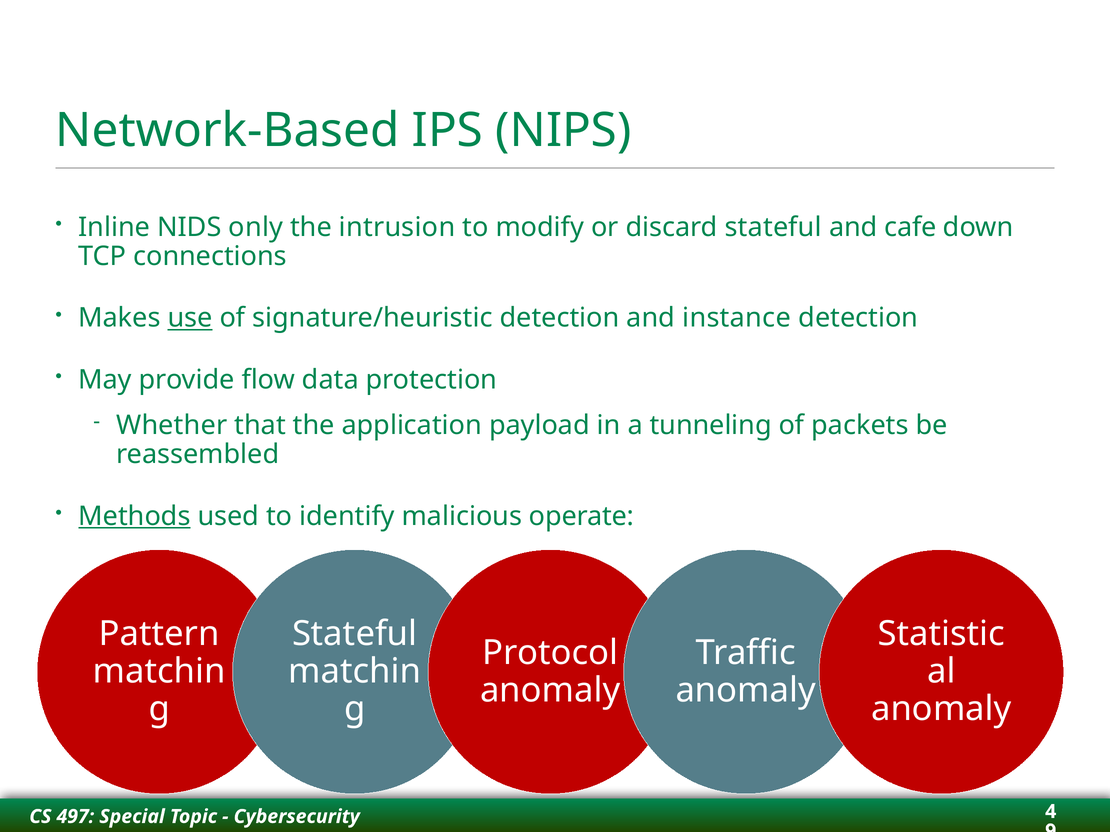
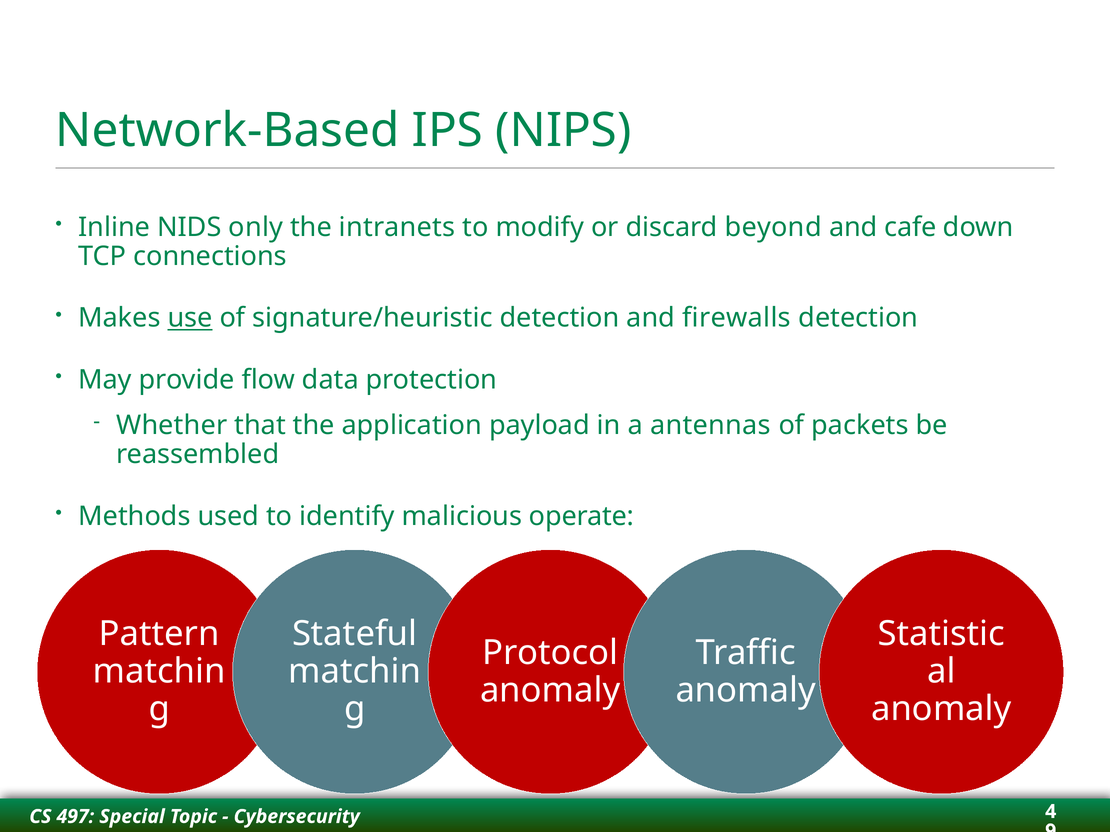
intrusion: intrusion -> intranets
discard stateful: stateful -> beyond
instance: instance -> firewalls
tunneling: tunneling -> antennas
Methods underline: present -> none
